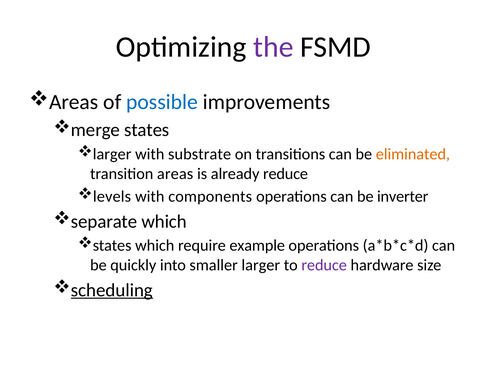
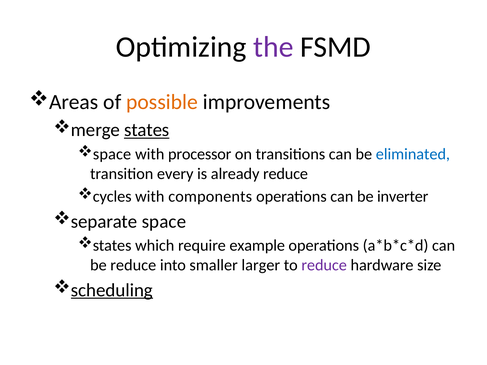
possible colour: blue -> orange
states at (147, 130) underline: none -> present
larger at (112, 154): larger -> space
substrate: substrate -> processor
eliminated colour: orange -> blue
transition areas: areas -> every
levels: levels -> cycles
separate which: which -> space
be quickly: quickly -> reduce
